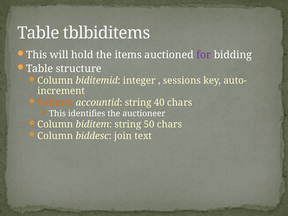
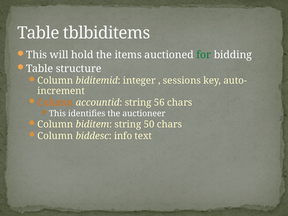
for colour: purple -> green
40: 40 -> 56
join: join -> info
